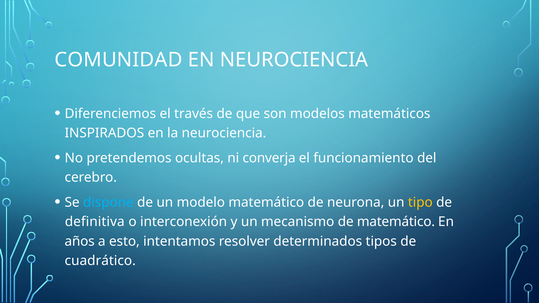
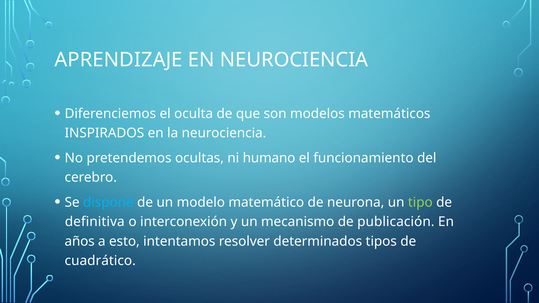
COMUNIDAD: COMUNIDAD -> APRENDIZAJE
través: través -> oculta
converja: converja -> humano
tipo colour: yellow -> light green
de matemático: matemático -> publicación
